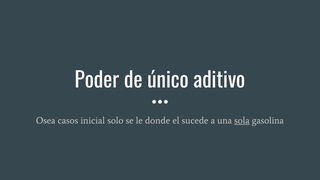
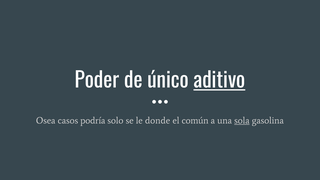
aditivo underline: none -> present
inicial: inicial -> podría
sucede: sucede -> común
